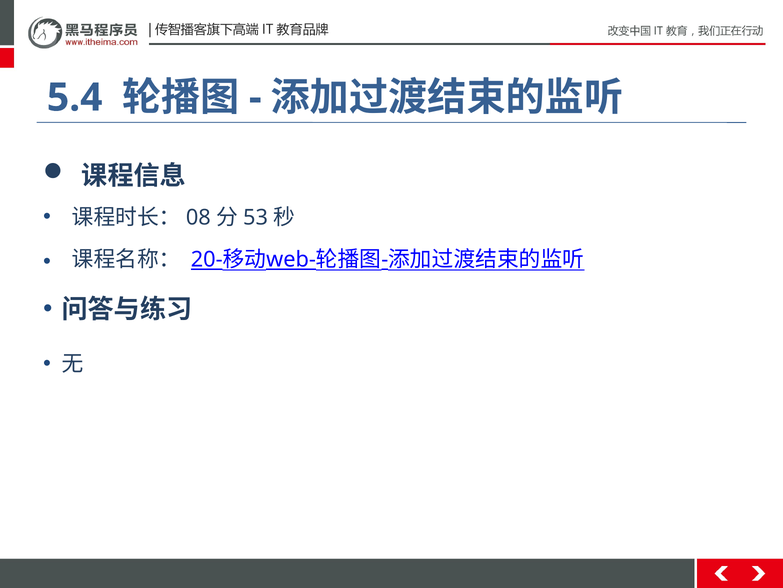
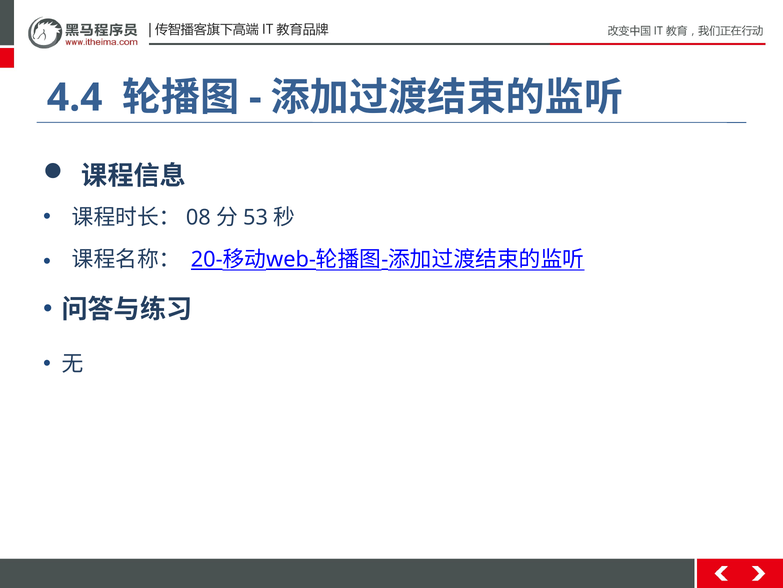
5.4: 5.4 -> 4.4
